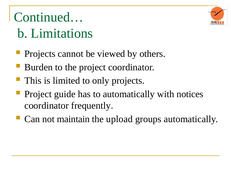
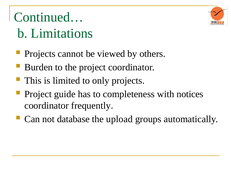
to automatically: automatically -> completeness
maintain: maintain -> database
